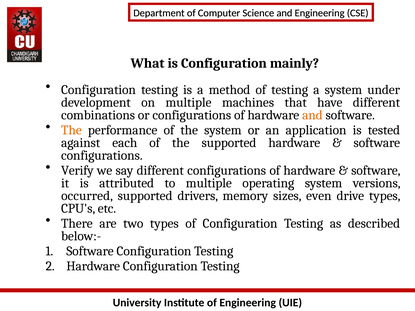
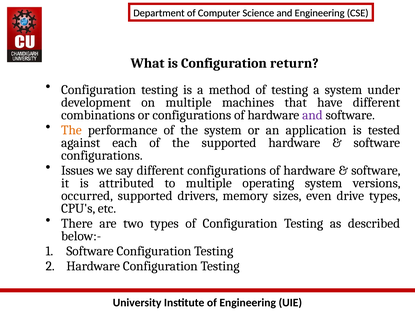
mainly: mainly -> return
and at (312, 115) colour: orange -> purple
Verify: Verify -> Issues
